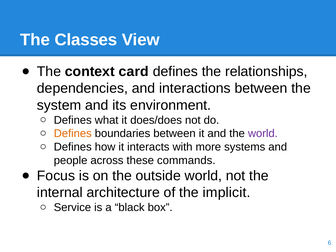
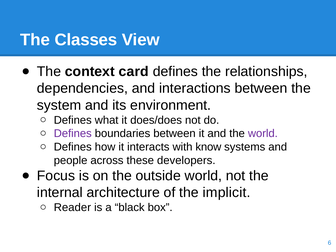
Defines at (73, 134) colour: orange -> purple
more: more -> know
commands: commands -> developers
Service: Service -> Reader
